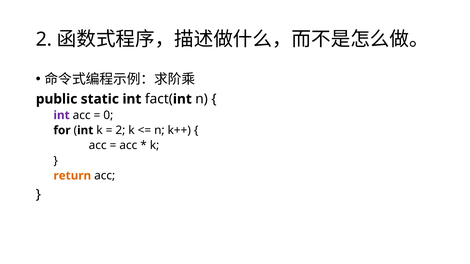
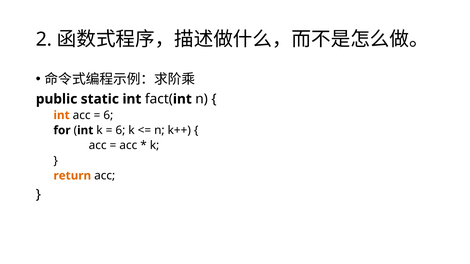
int at (62, 115) colour: purple -> orange
0 at (108, 115): 0 -> 6
2 at (120, 131): 2 -> 6
